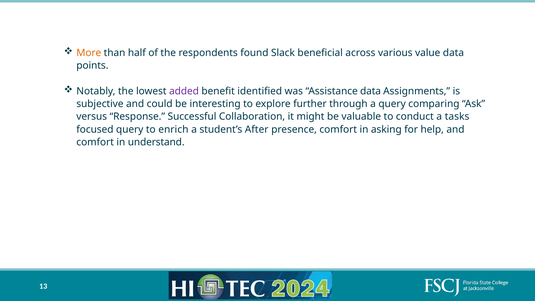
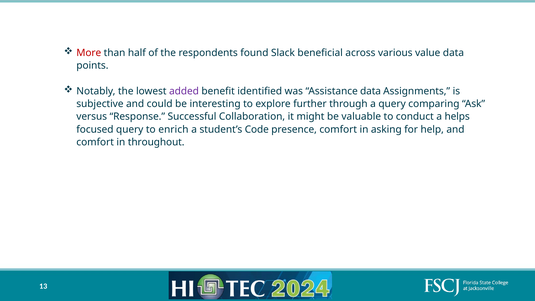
More colour: orange -> red
tasks: tasks -> helps
After: After -> Code
understand: understand -> throughout
